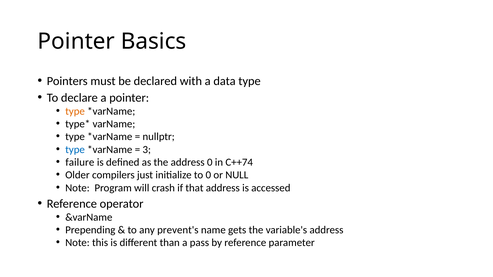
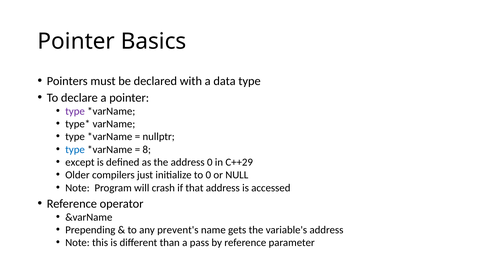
type at (75, 111) colour: orange -> purple
3: 3 -> 8
failure: failure -> except
C++74: C++74 -> C++29
